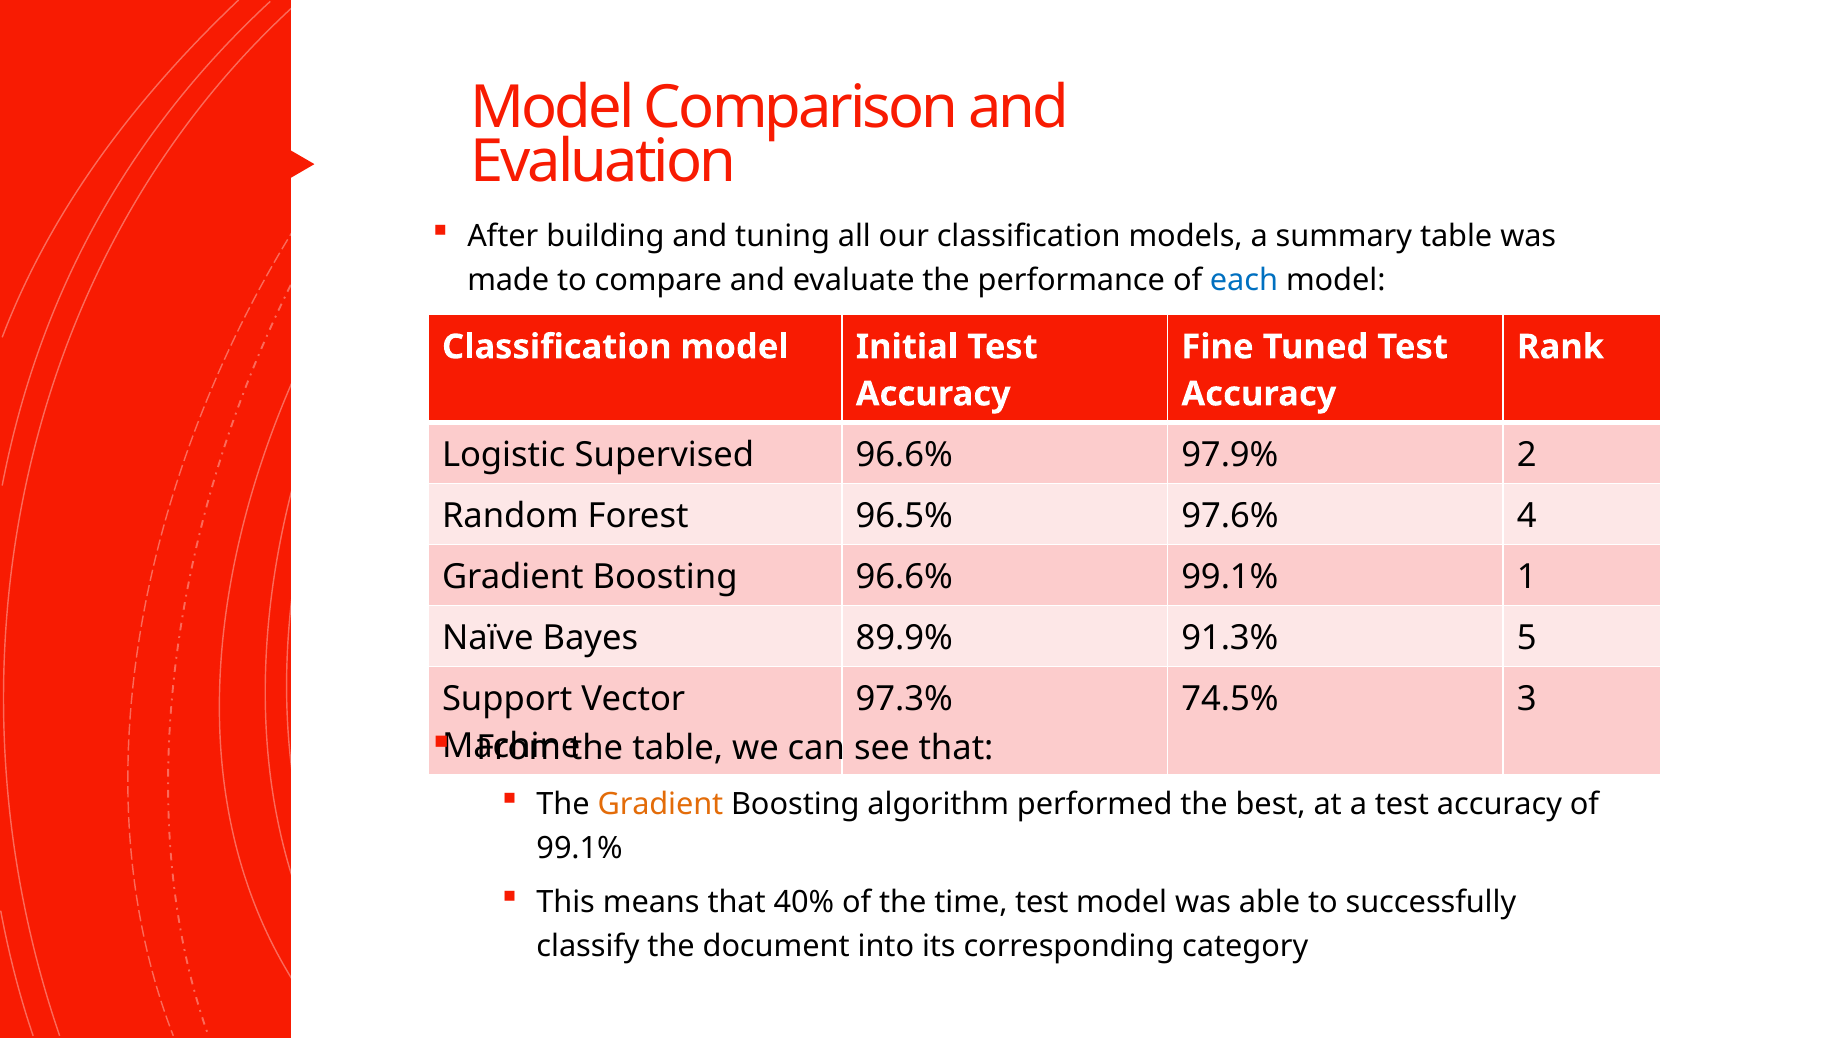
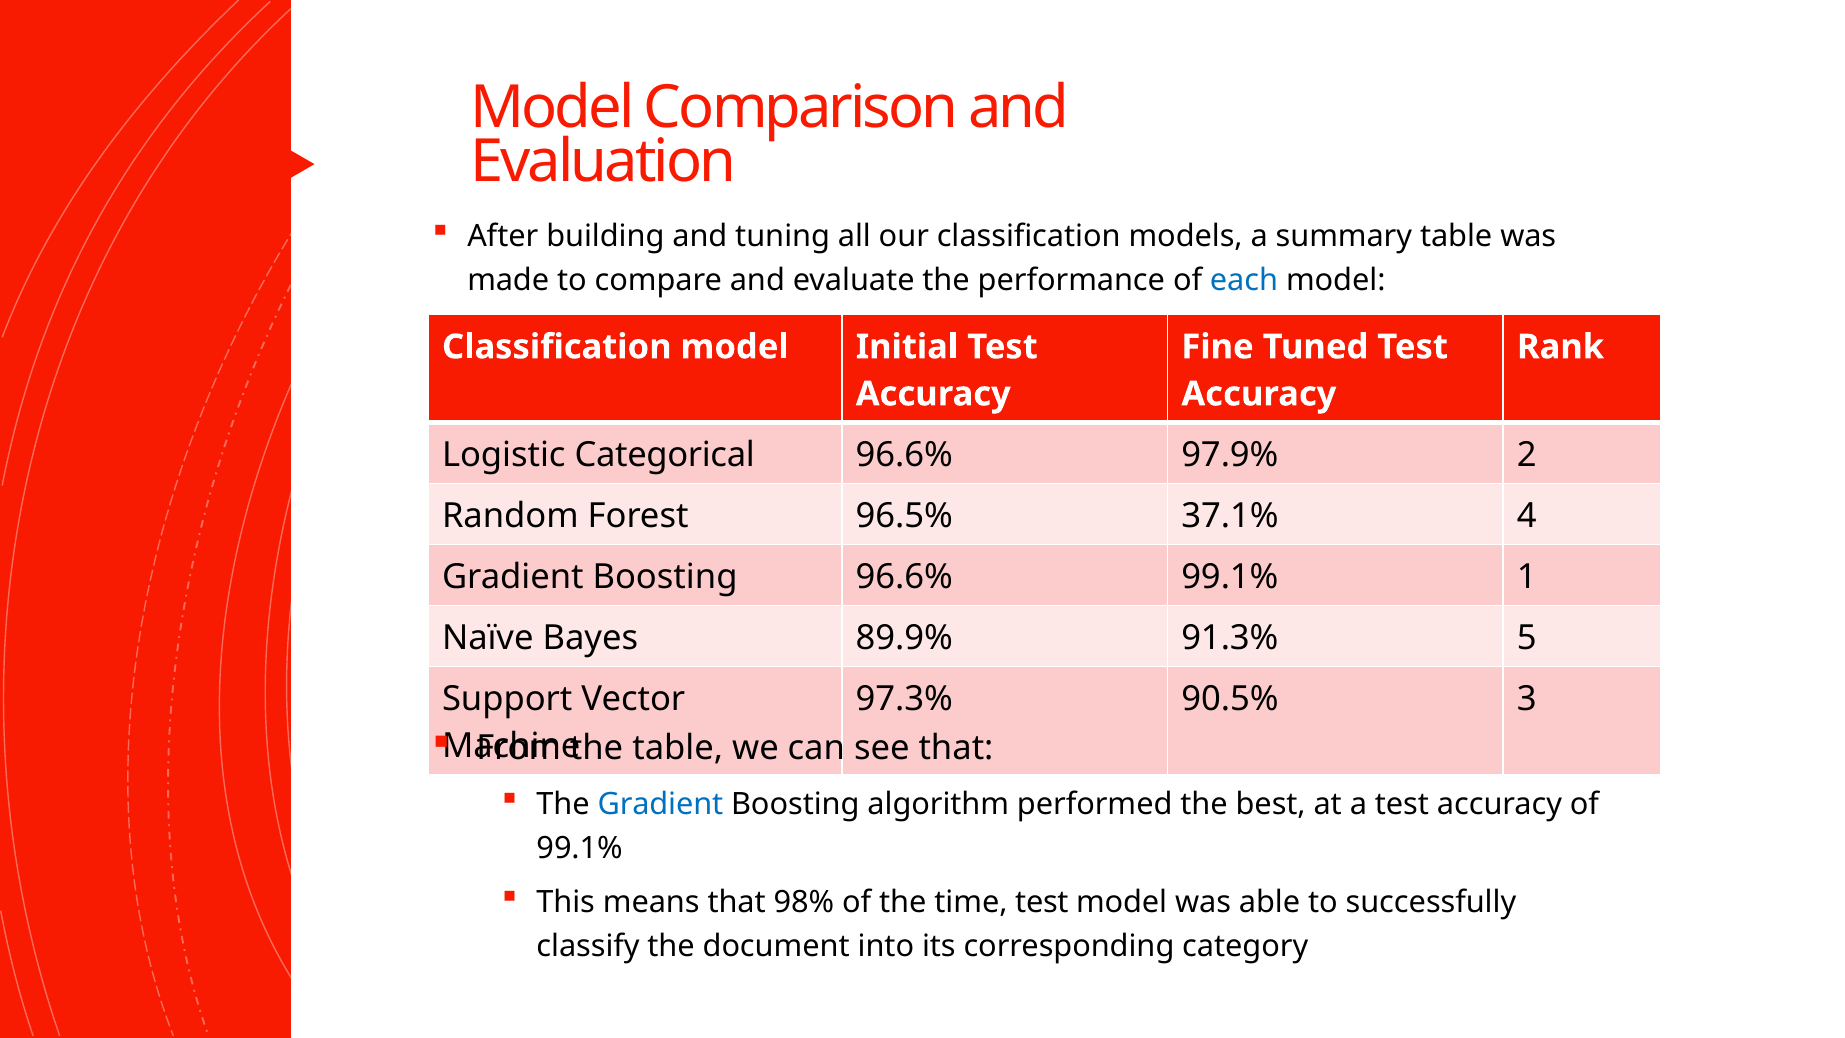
Supervised: Supervised -> Categorical
97.6%: 97.6% -> 37.1%
74.5%: 74.5% -> 90.5%
Gradient at (660, 804) colour: orange -> blue
40%: 40% -> 98%
